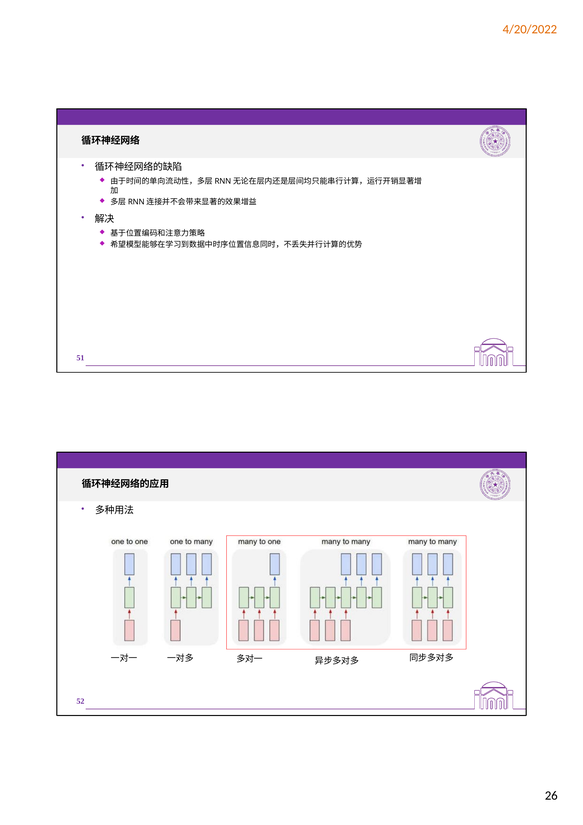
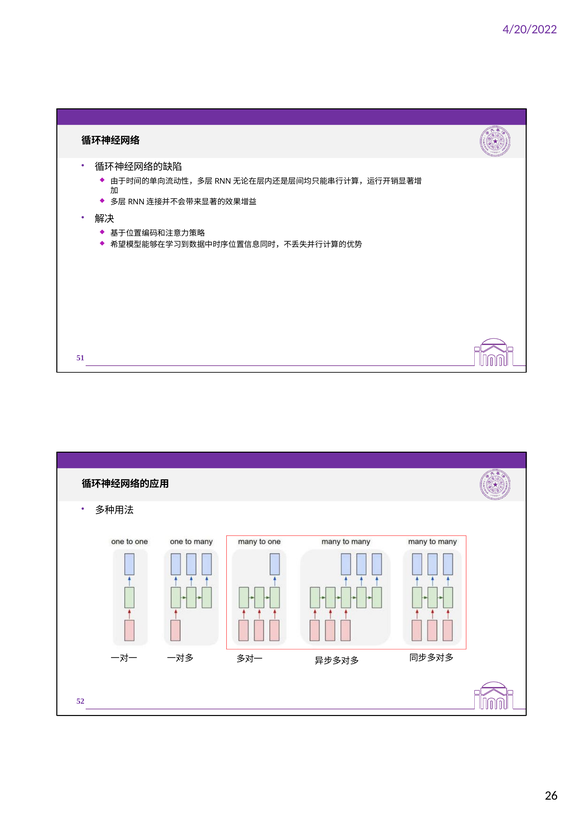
4/20/2022 colour: orange -> purple
